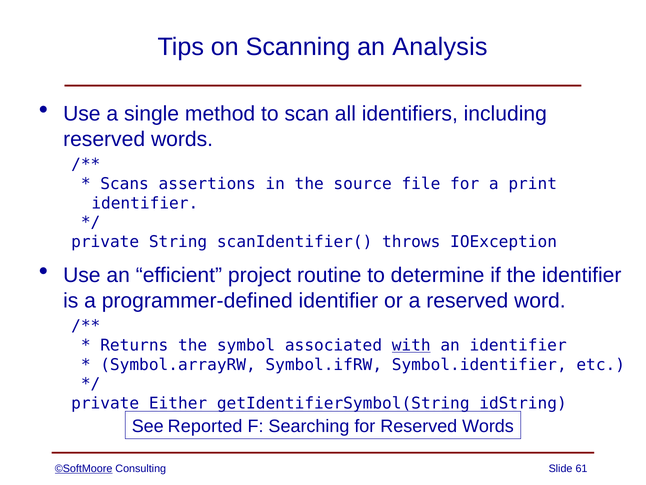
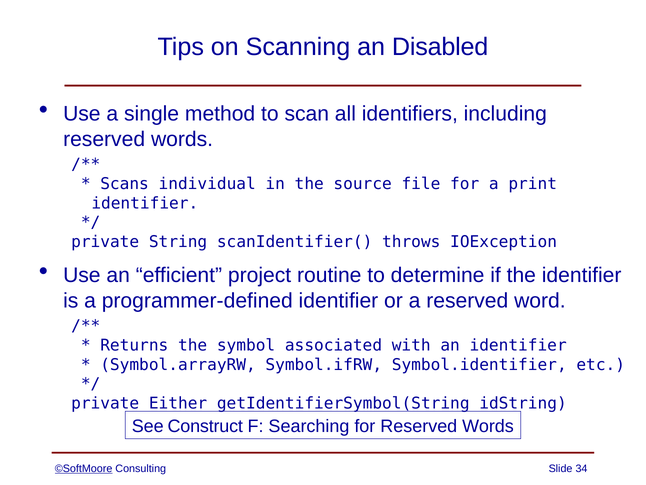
Analysis: Analysis -> Disabled
assertions: assertions -> individual
with underline: present -> none
Reported: Reported -> Construct
61: 61 -> 34
